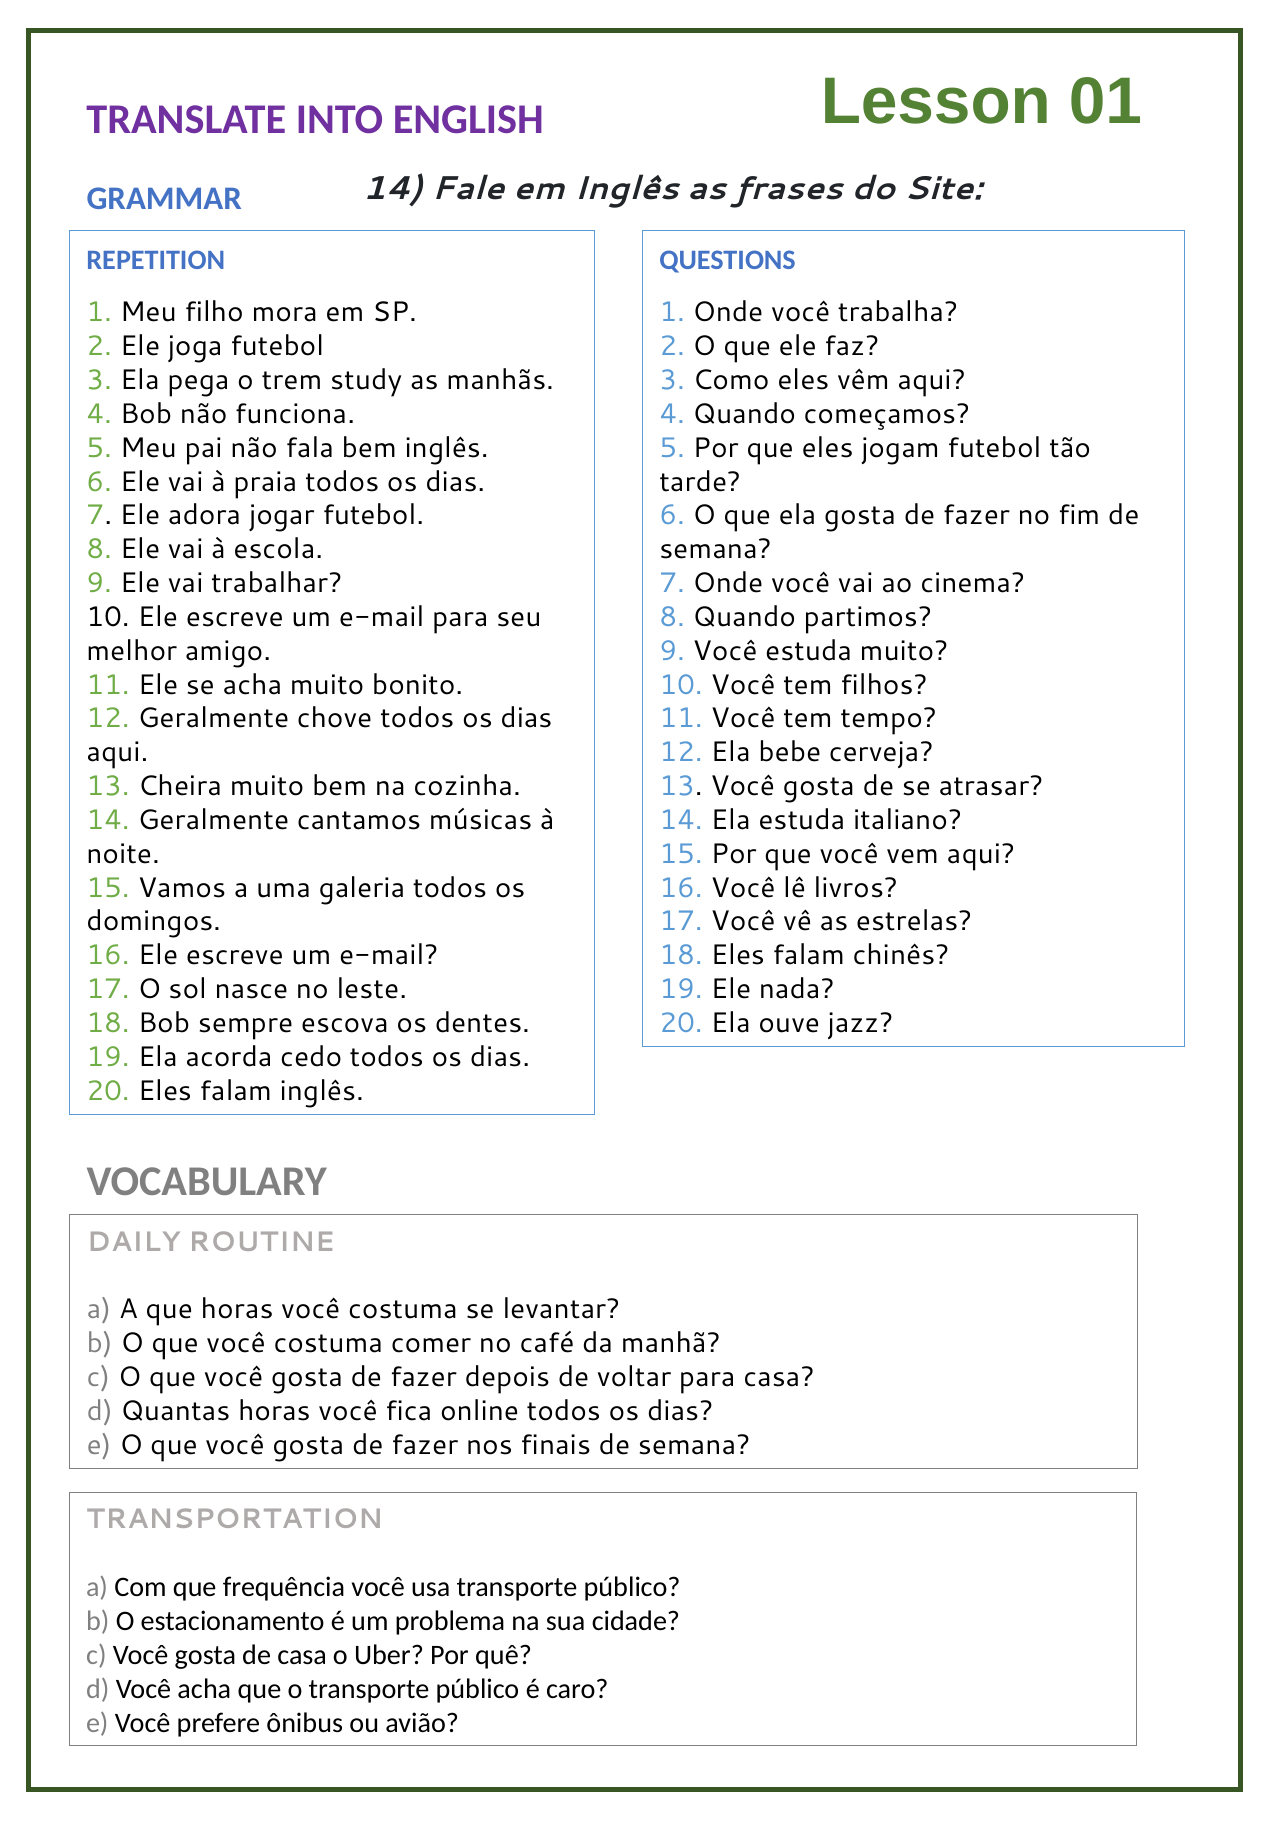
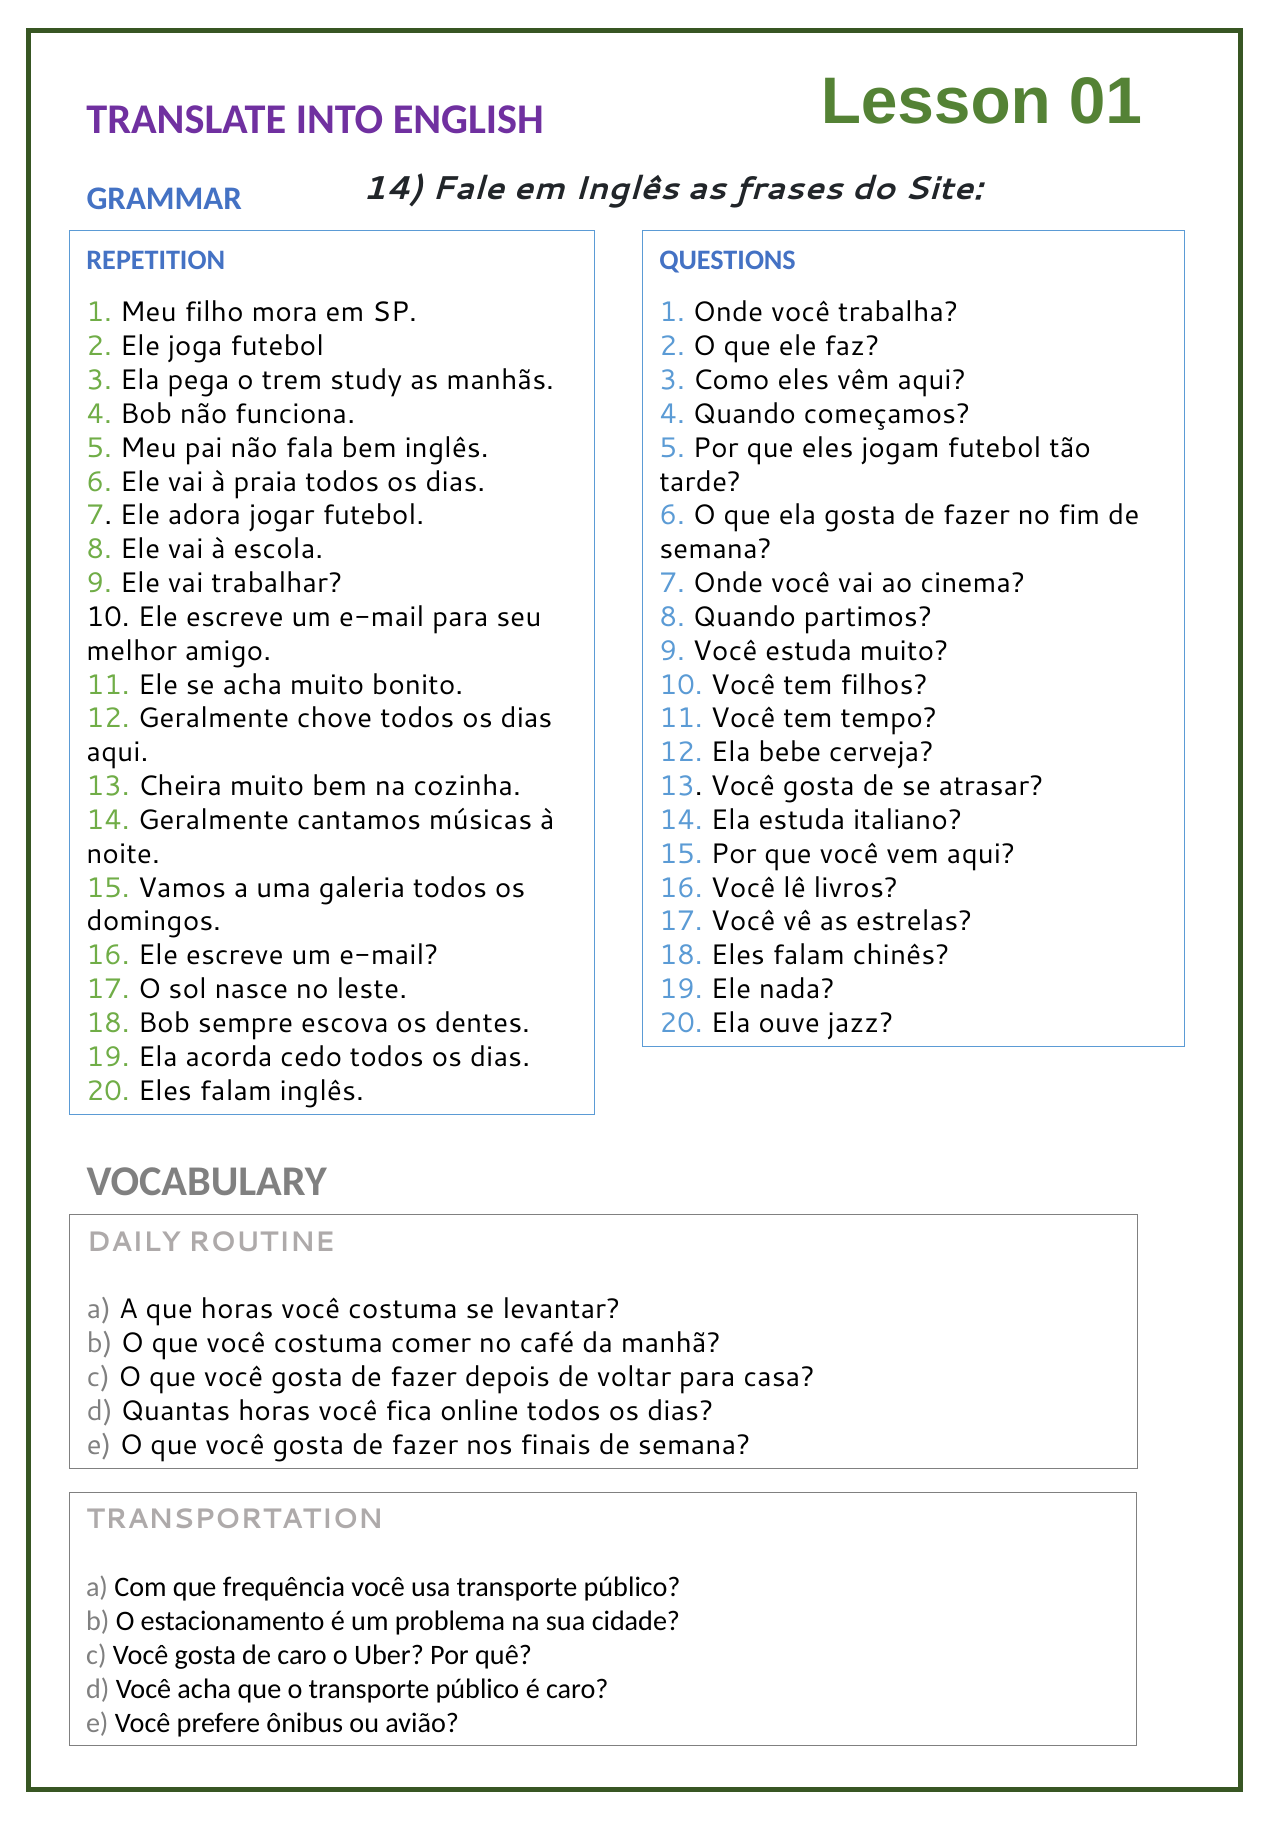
de casa: casa -> caro
